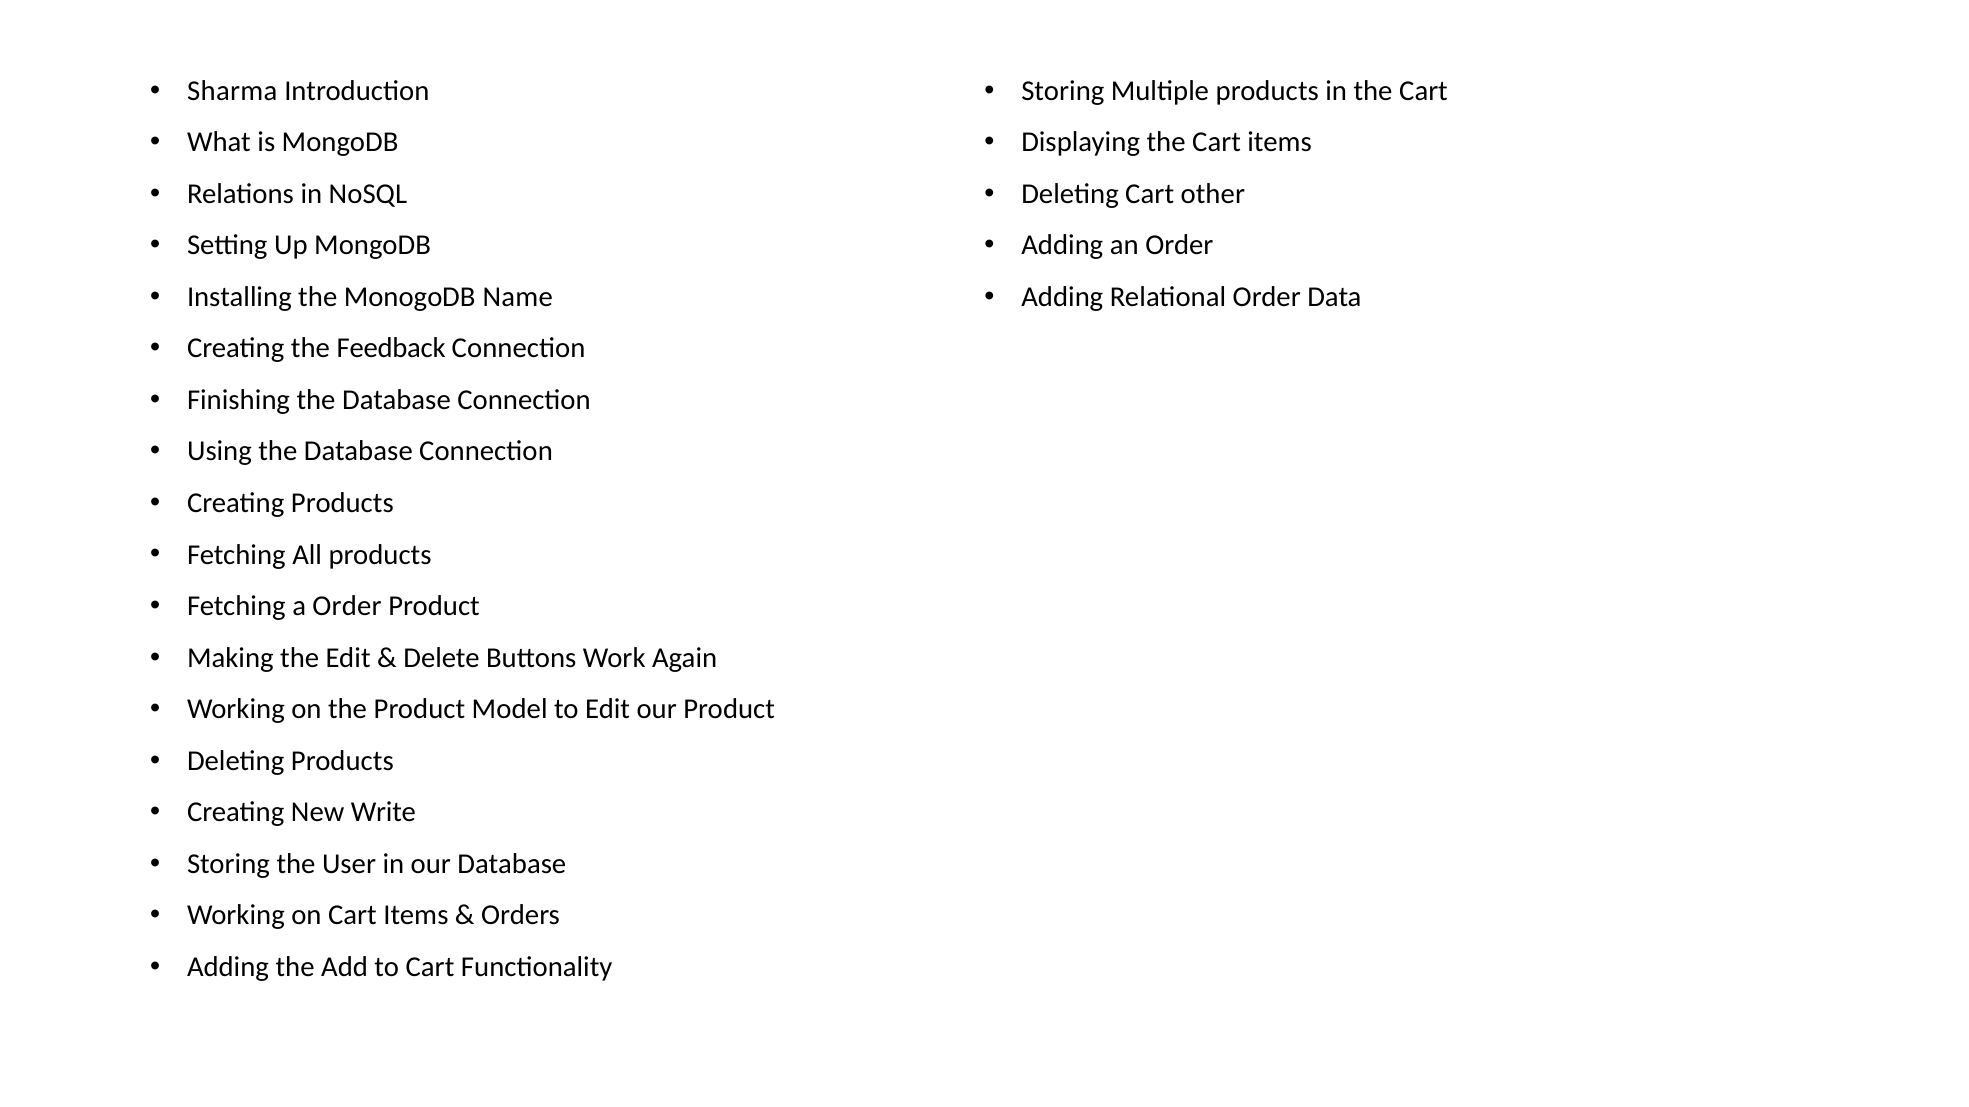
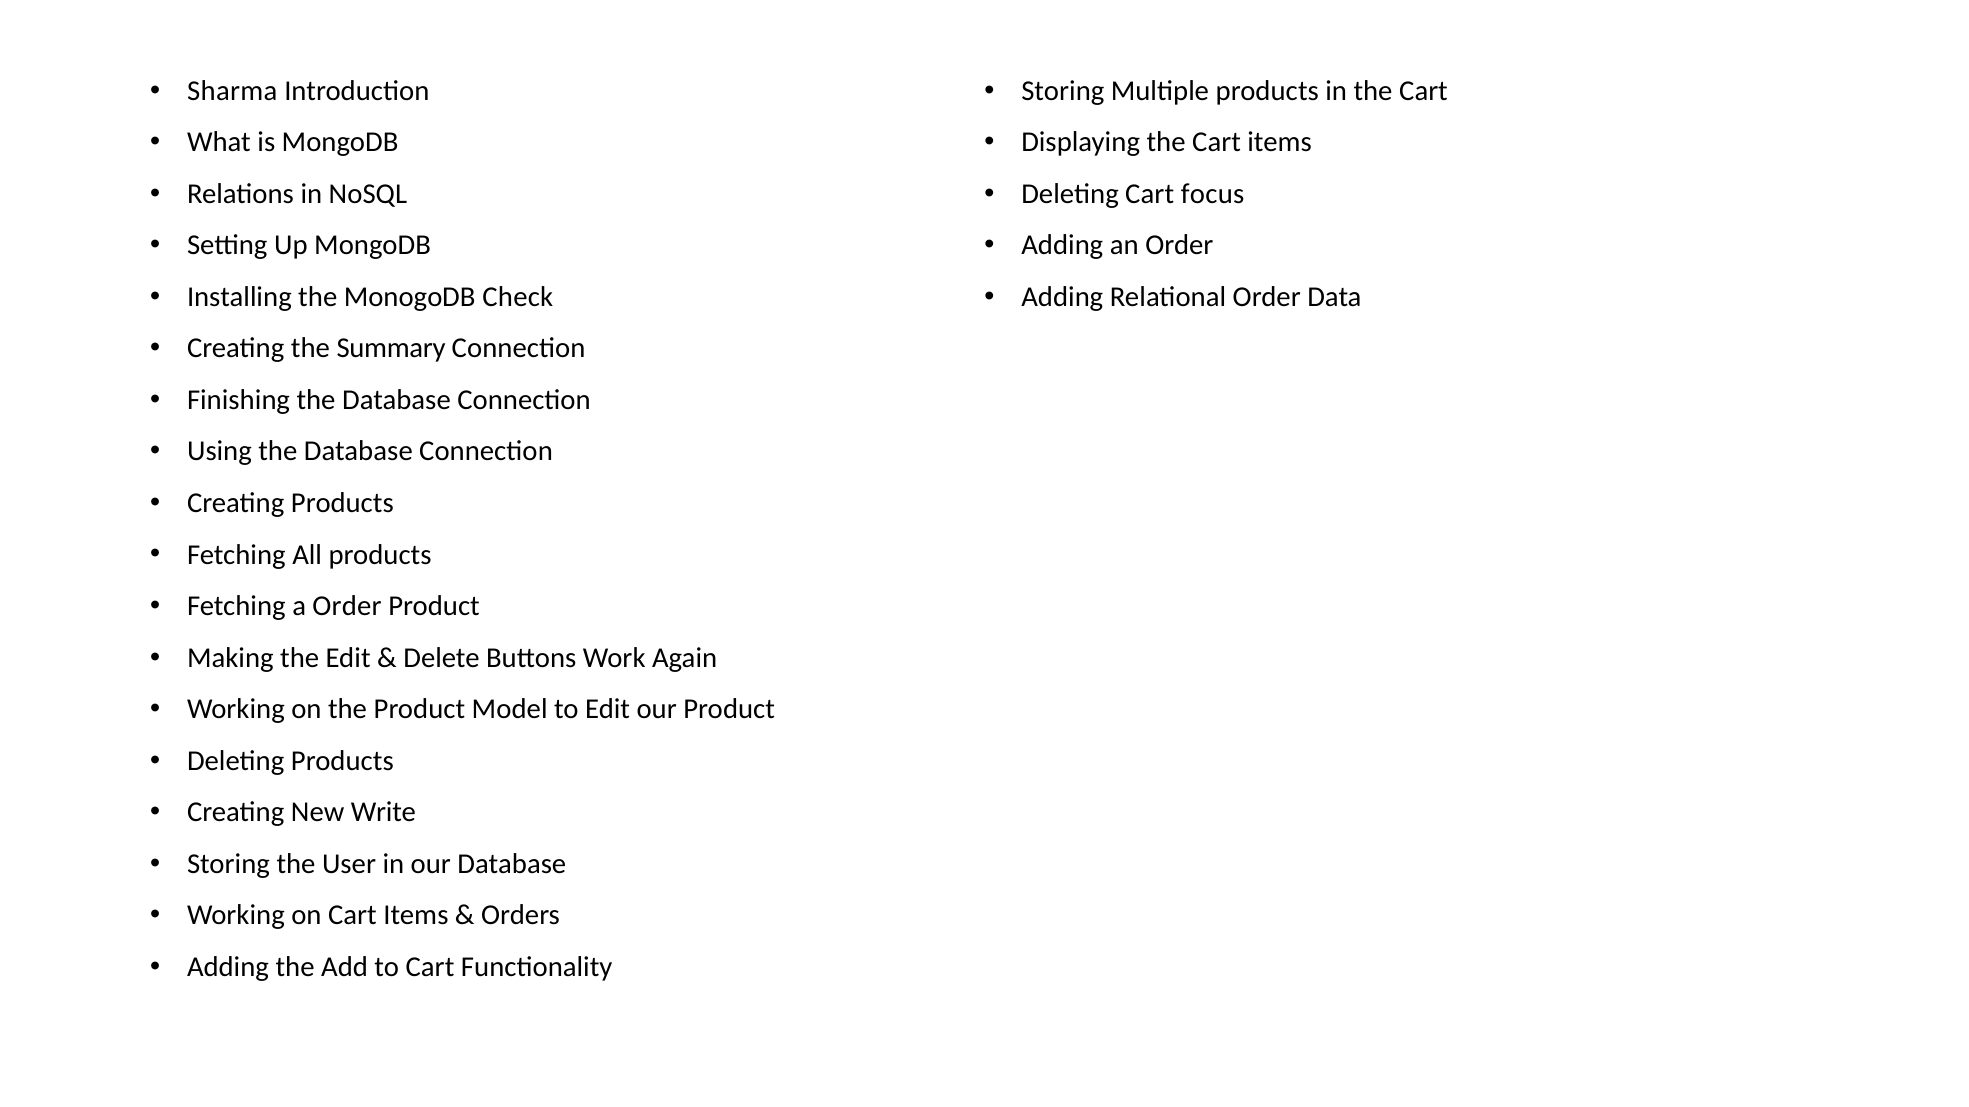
other: other -> focus
Name: Name -> Check
Feedback: Feedback -> Summary
